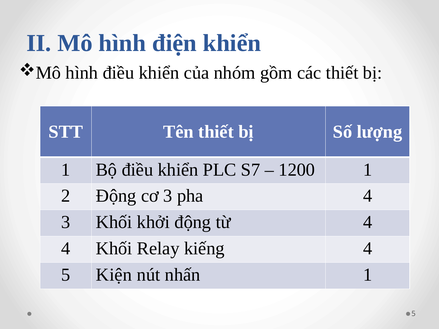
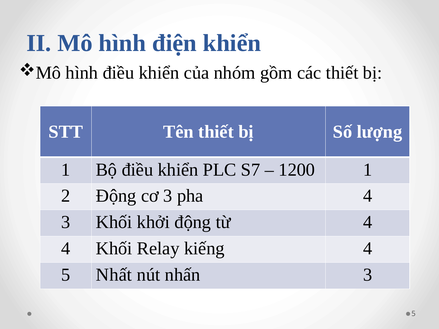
Kiện: Kiện -> Nhất
nhấn 1: 1 -> 3
